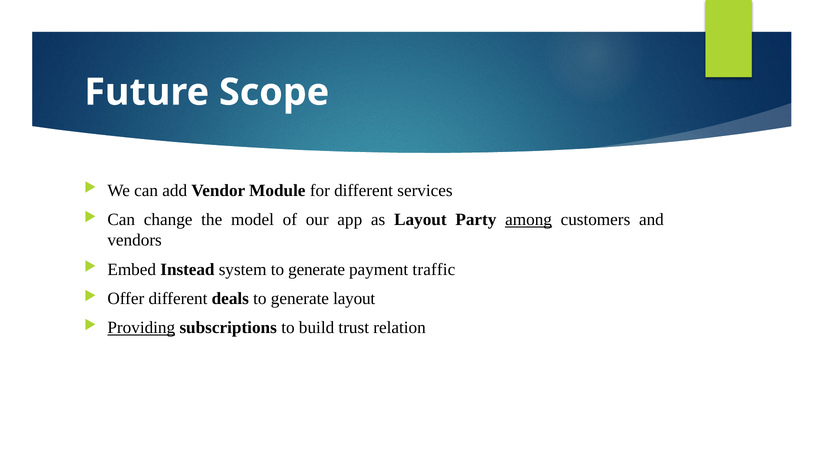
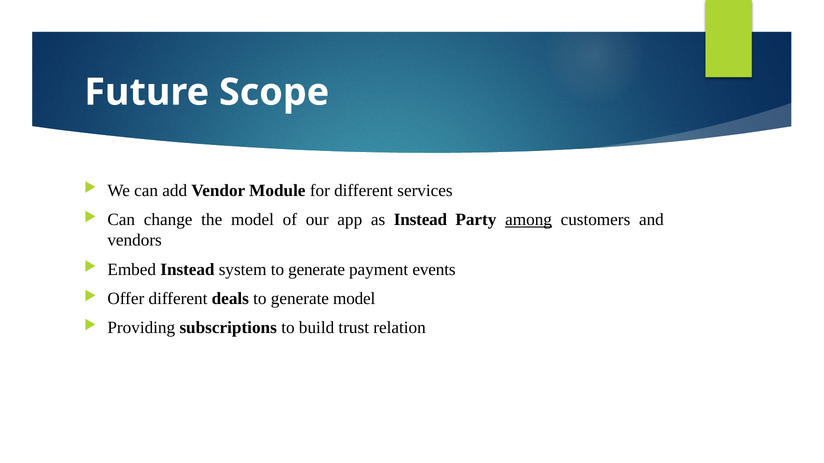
as Layout: Layout -> Instead
traffic: traffic -> events
generate layout: layout -> model
Providing underline: present -> none
